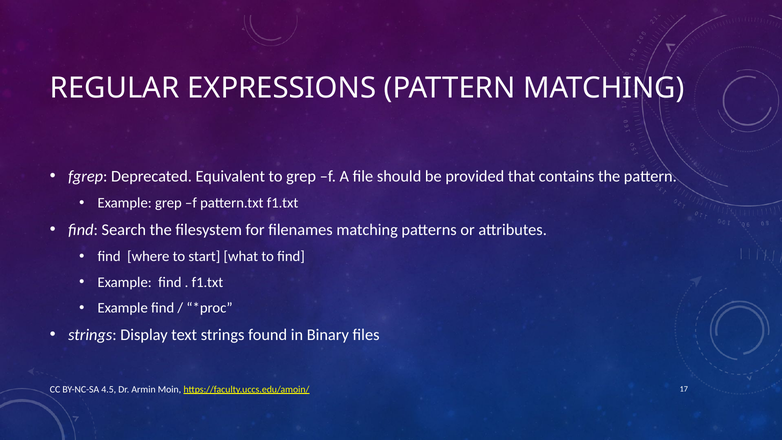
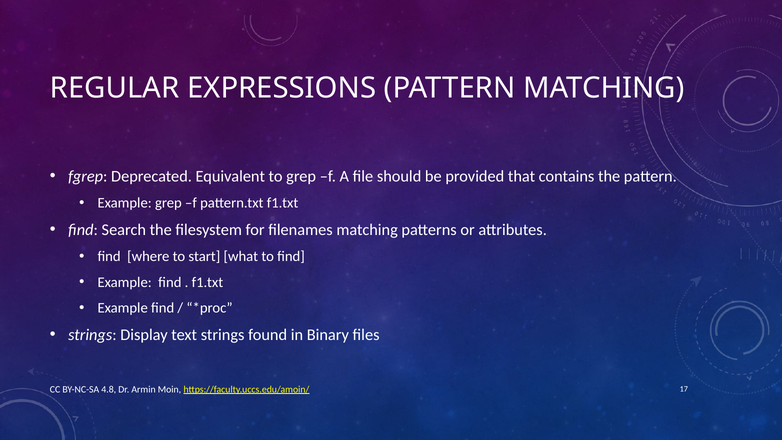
4.5: 4.5 -> 4.8
